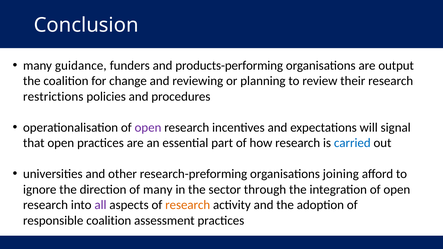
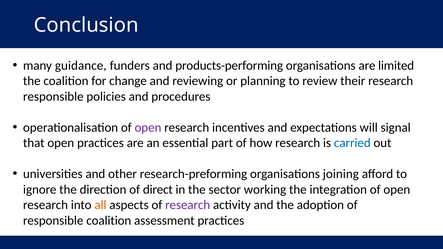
output: output -> limited
restrictions at (53, 97): restrictions -> responsible
of many: many -> direct
through: through -> working
all colour: purple -> orange
research at (188, 205) colour: orange -> purple
